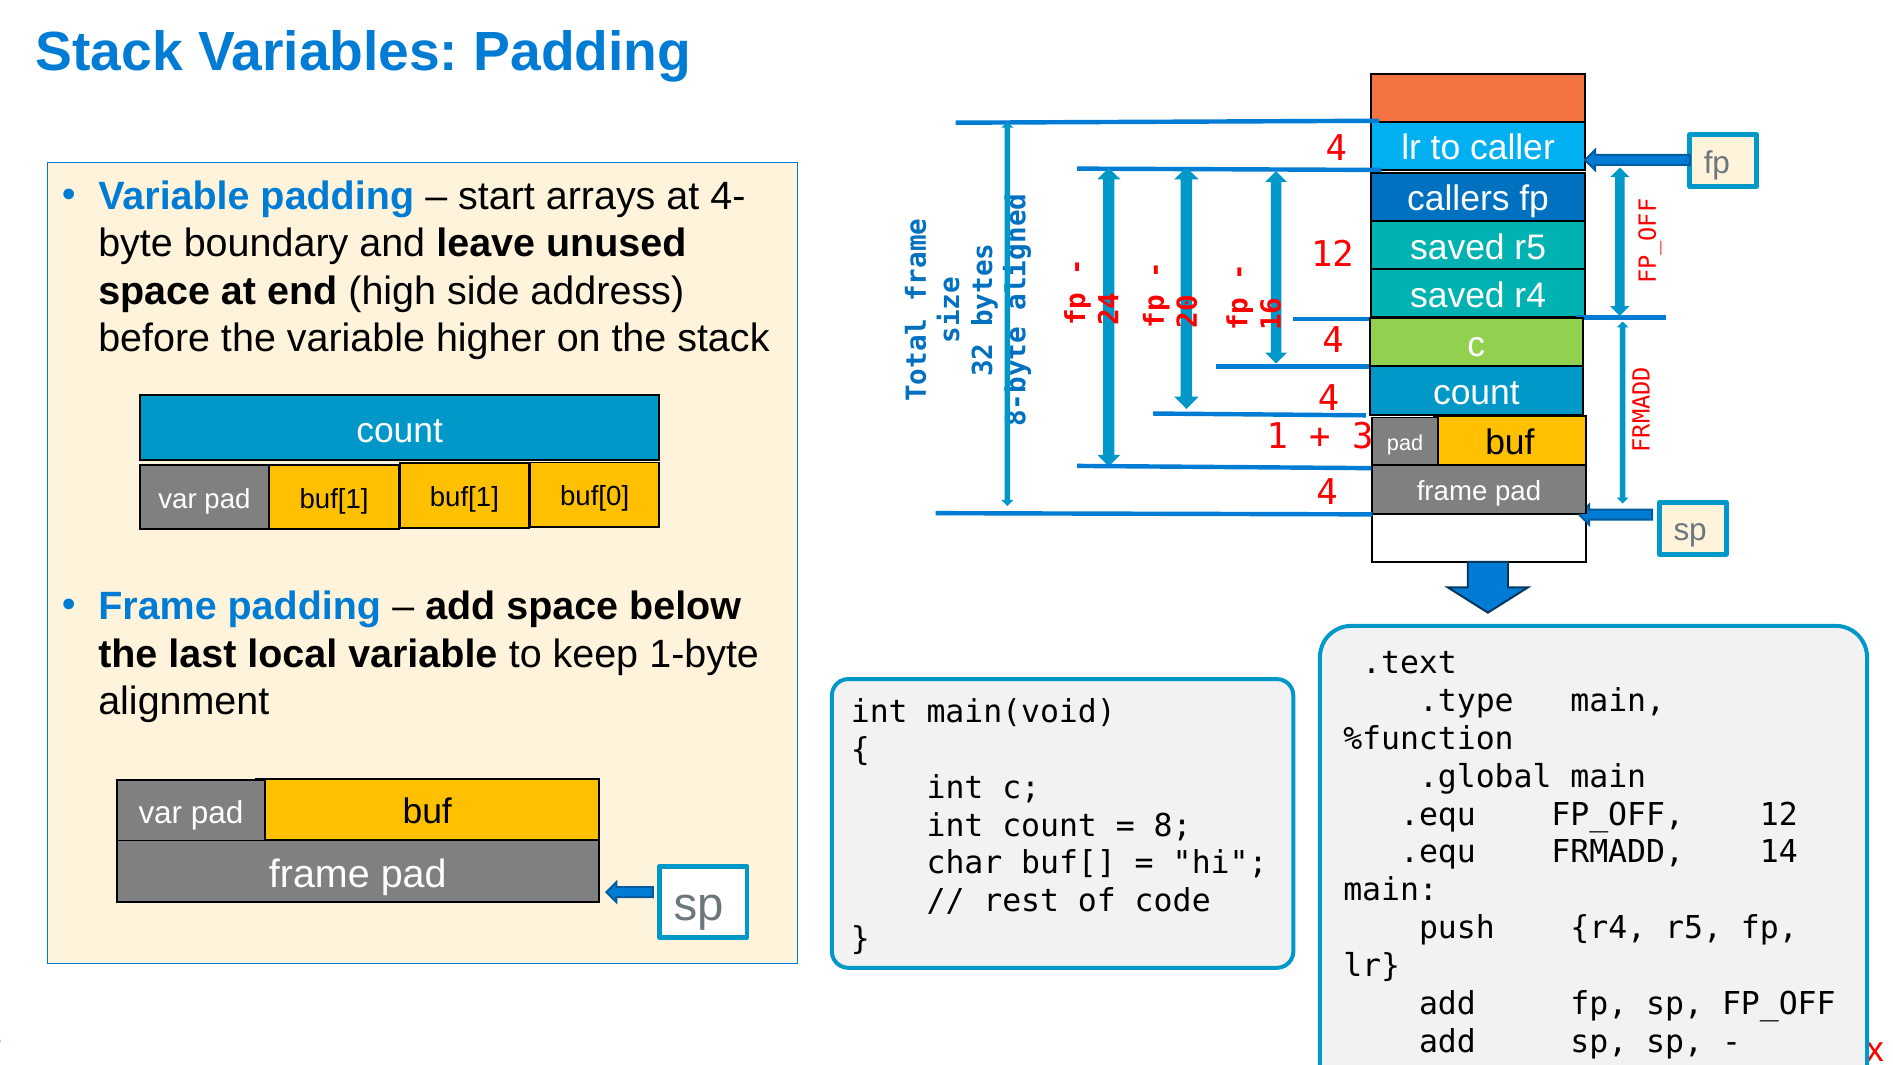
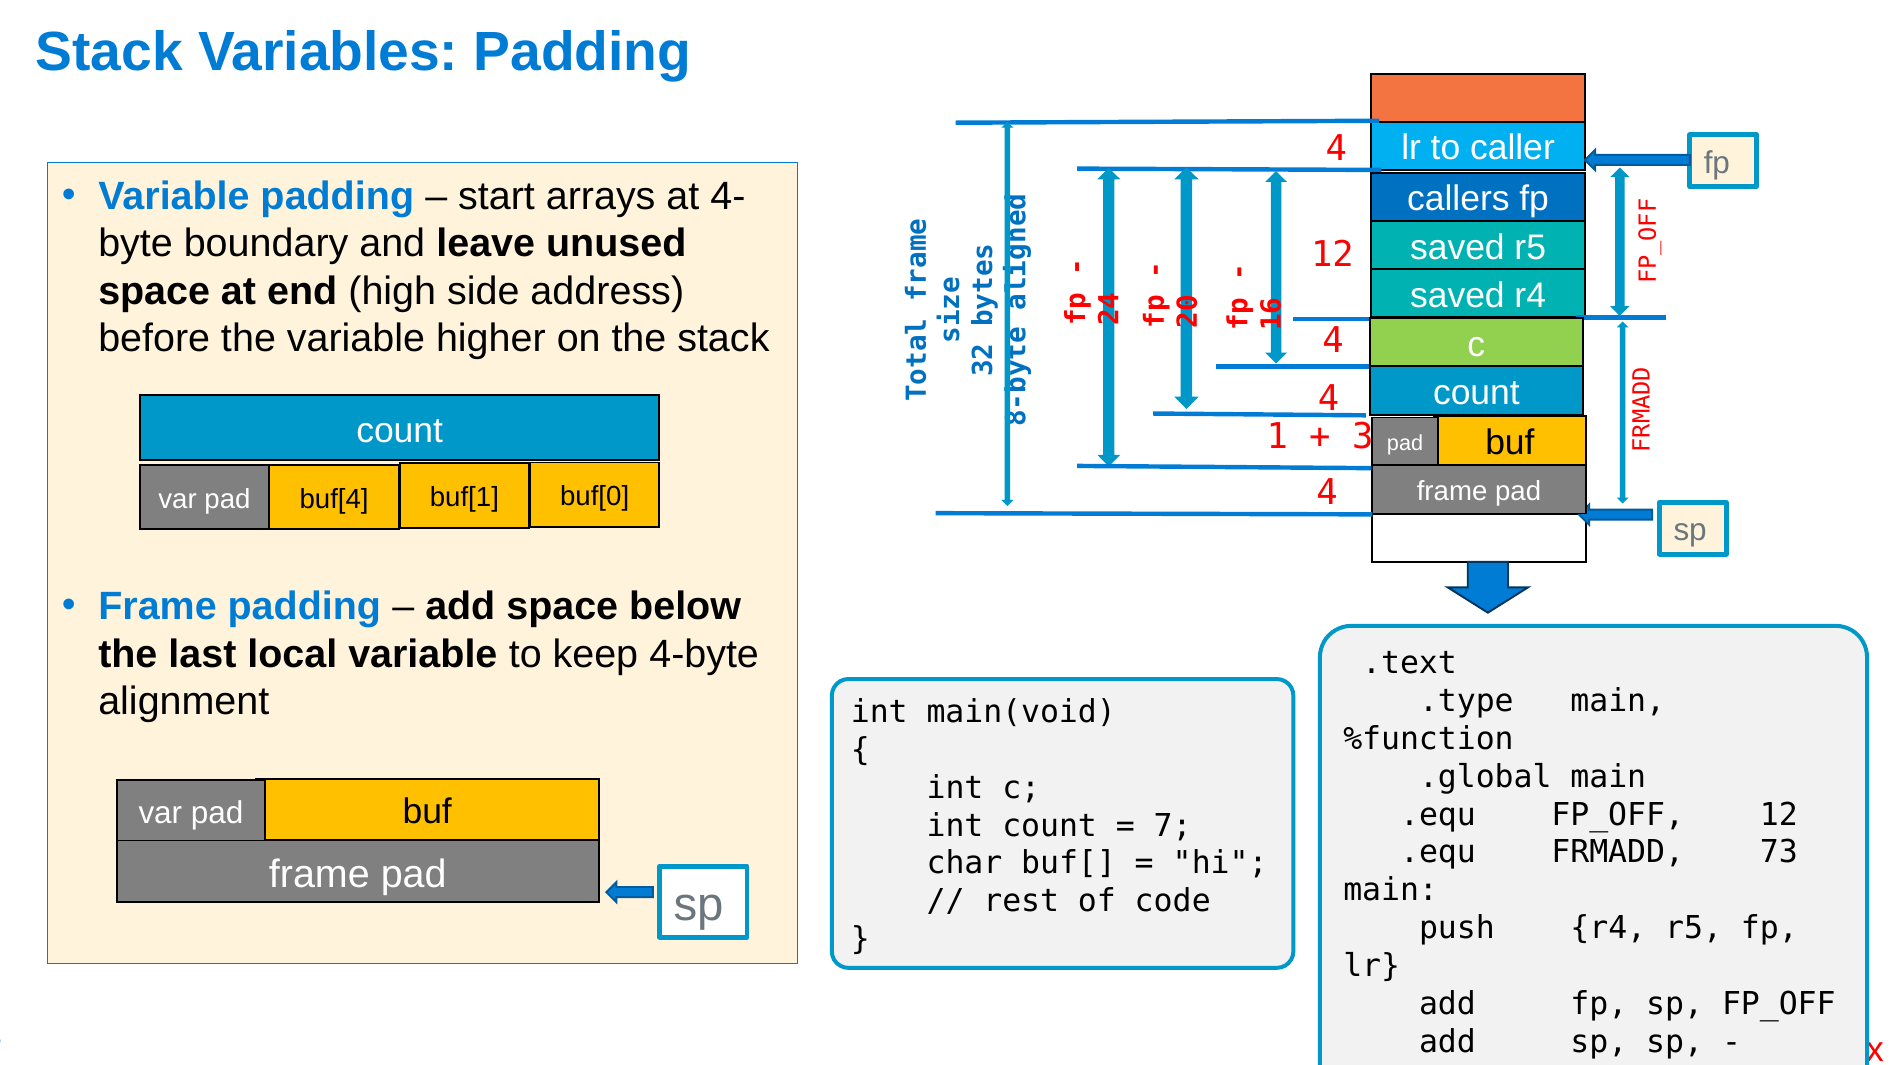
buf[1 at (334, 499): buf[1 -> buf[4
1-byte: 1-byte -> 4-byte
8 at (1173, 825): 8 -> 7
14: 14 -> 73
